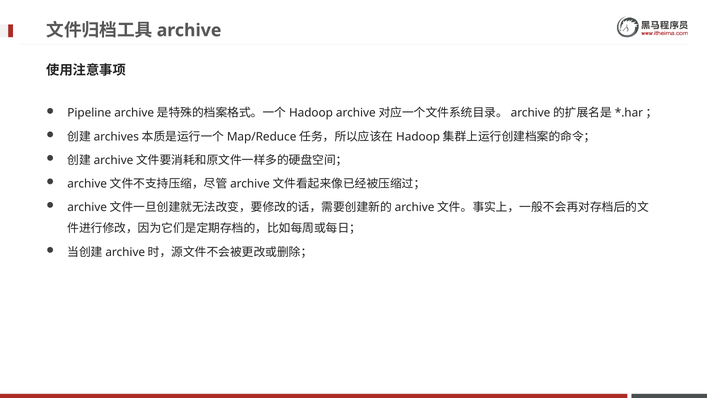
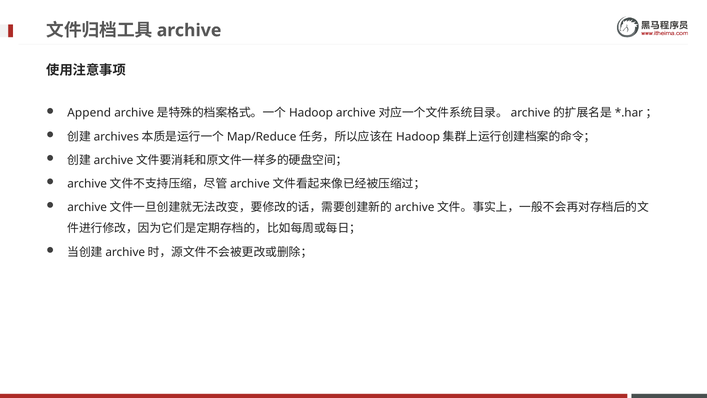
Pipeline: Pipeline -> Append
